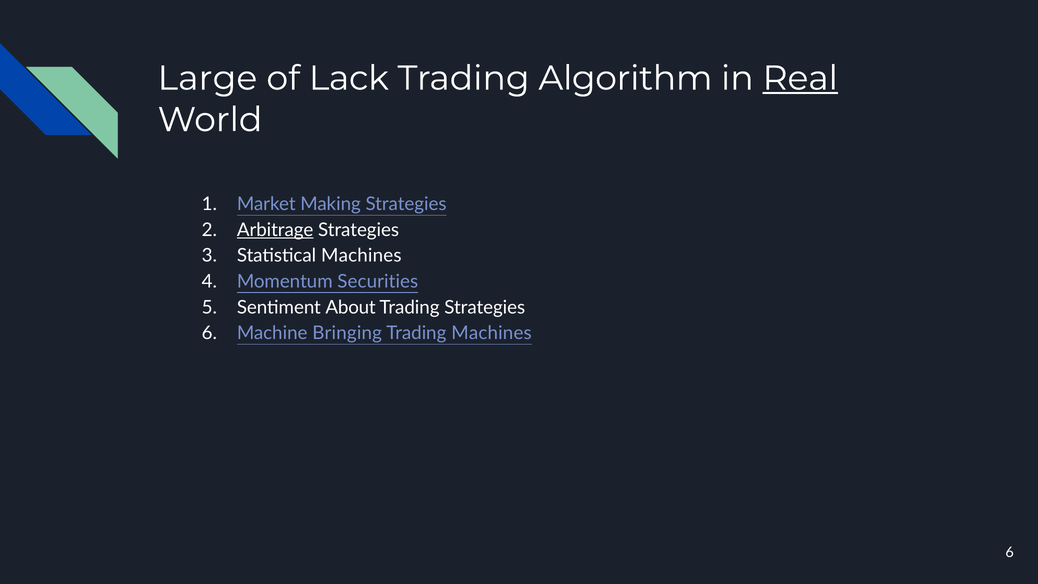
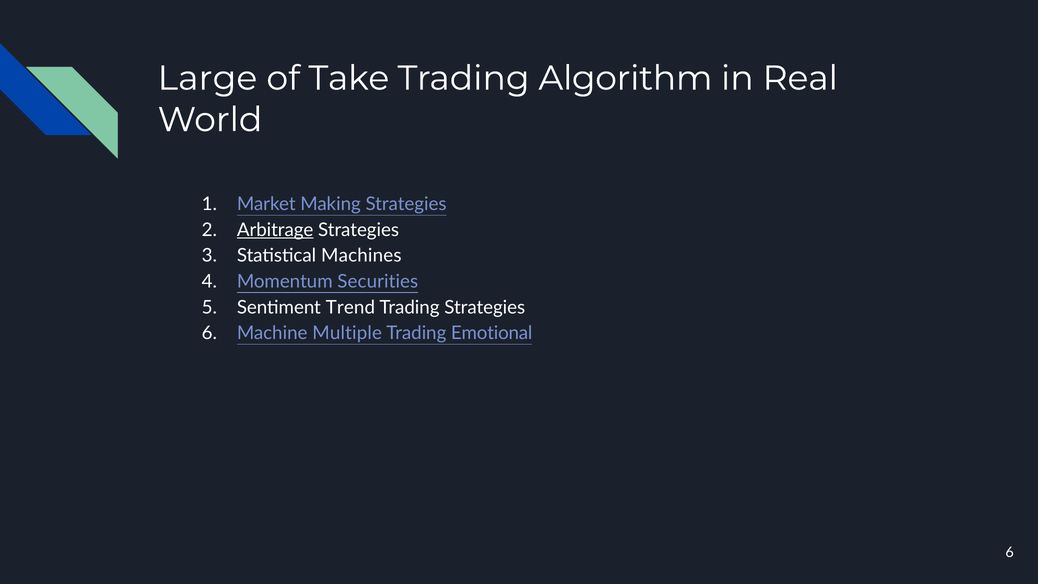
Lack: Lack -> Take
Real underline: present -> none
About: About -> Trend
Bringing: Bringing -> Multiple
Trading Machines: Machines -> Emotional
